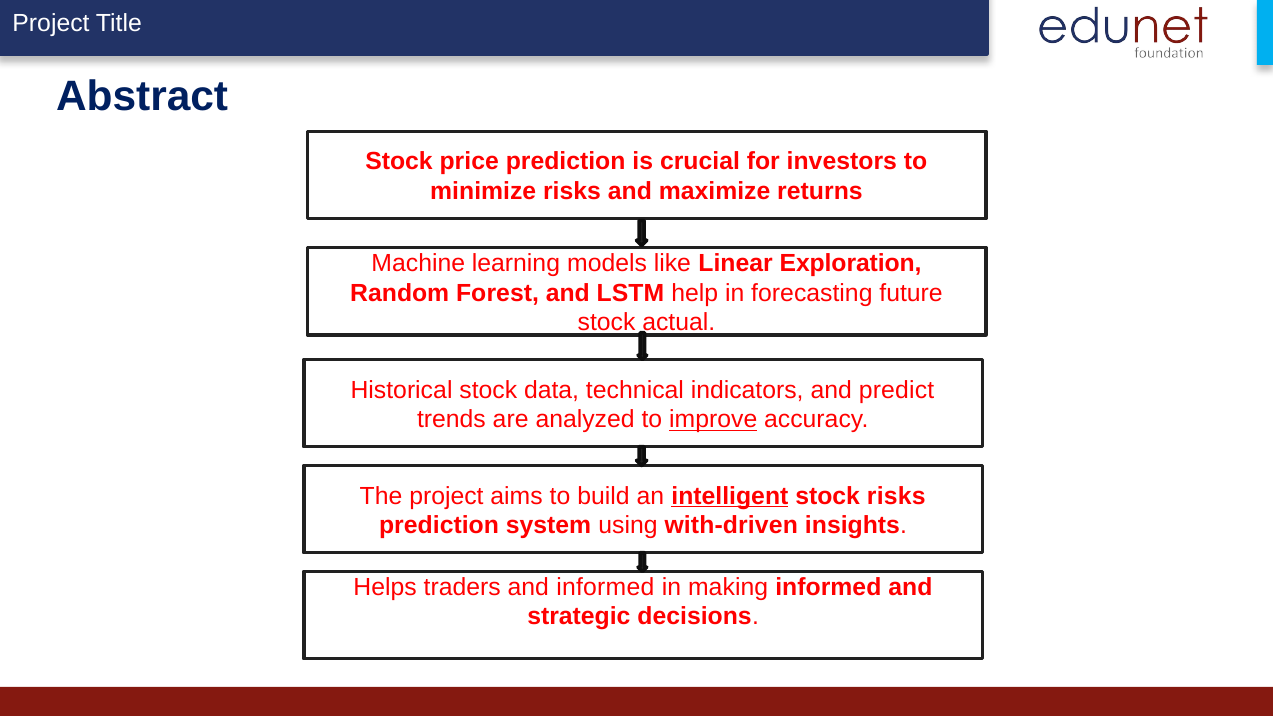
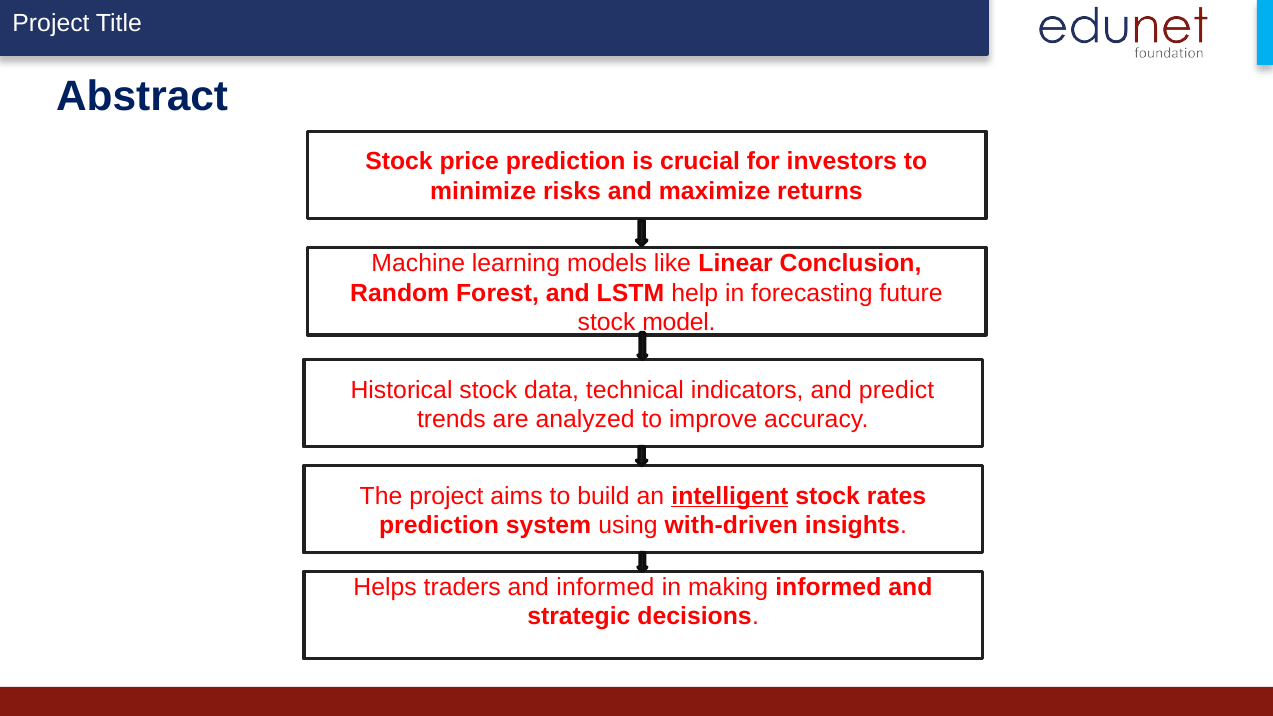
Exploration: Exploration -> Conclusion
actual: actual -> model
improve underline: present -> none
stock risks: risks -> rates
